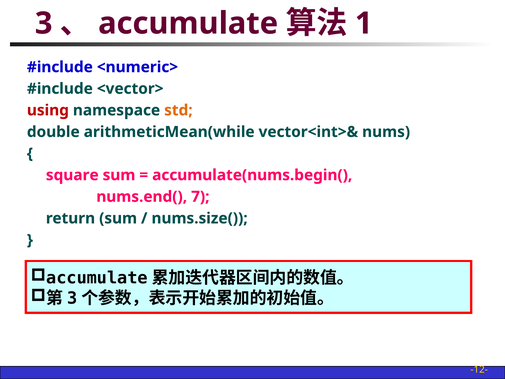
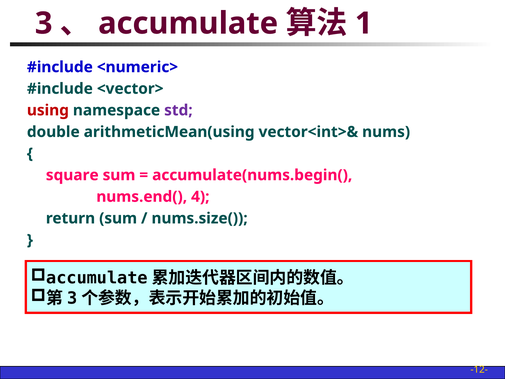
std colour: orange -> purple
arithmeticMean(while: arithmeticMean(while -> arithmeticMean(using
7: 7 -> 4
